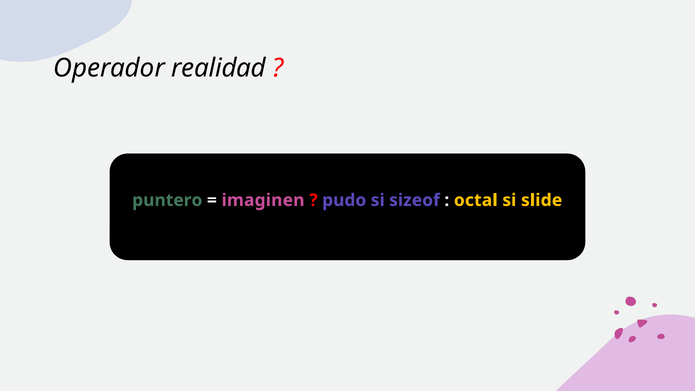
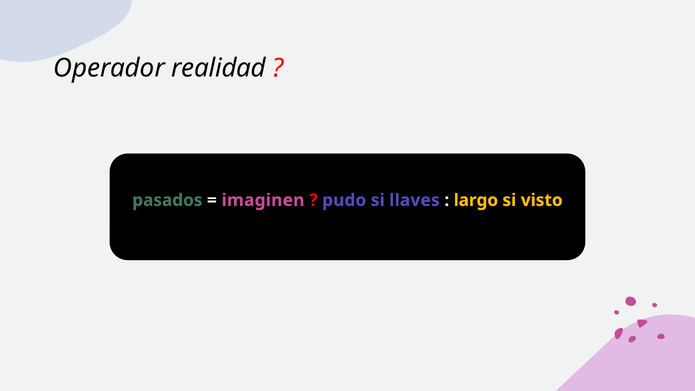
puntero: puntero -> pasados
sizeof: sizeof -> llaves
octal: octal -> largo
slide: slide -> visto
